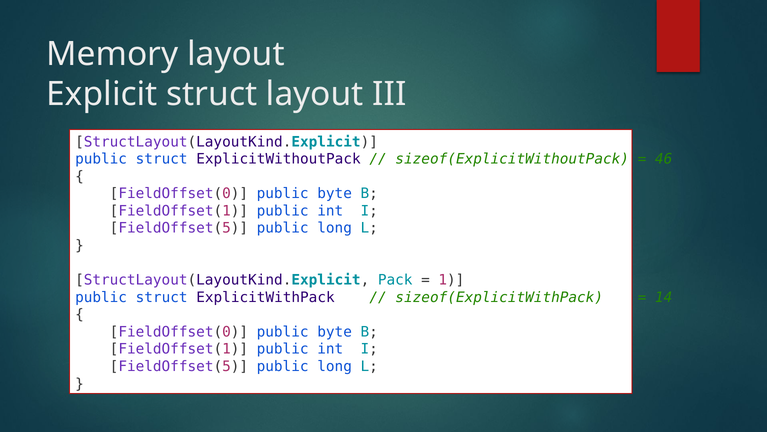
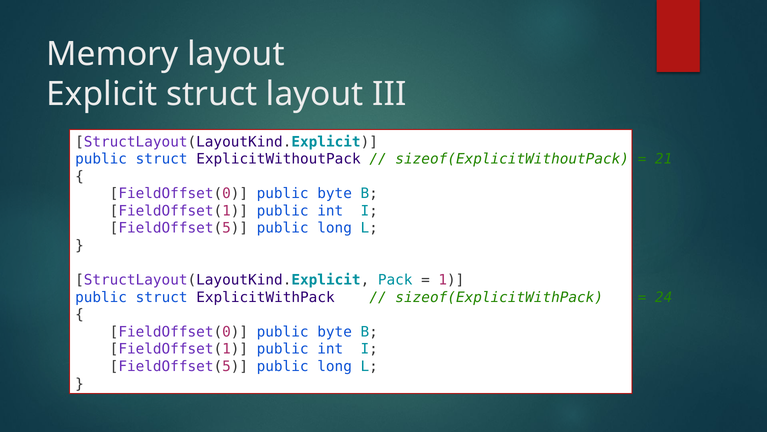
46: 46 -> 21
14: 14 -> 24
